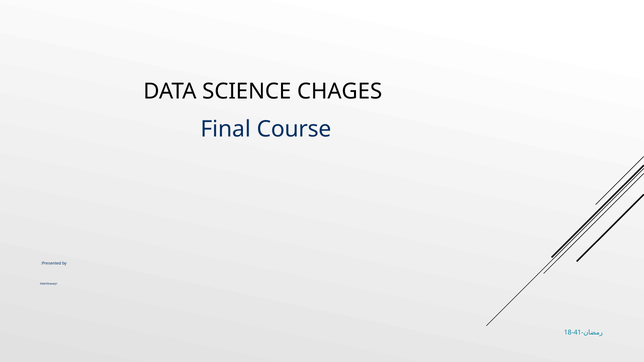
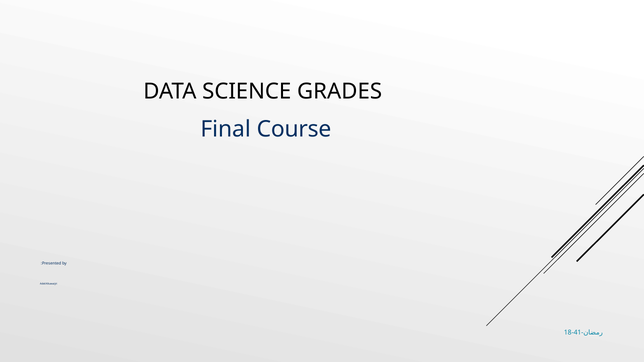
CHAGES: CHAGES -> GRADES
